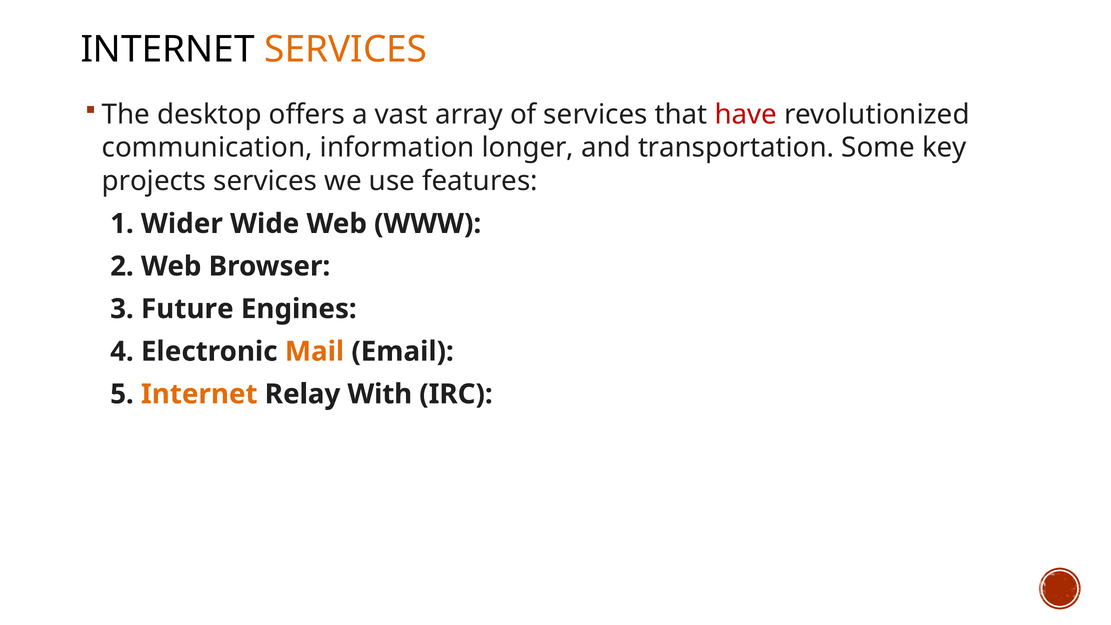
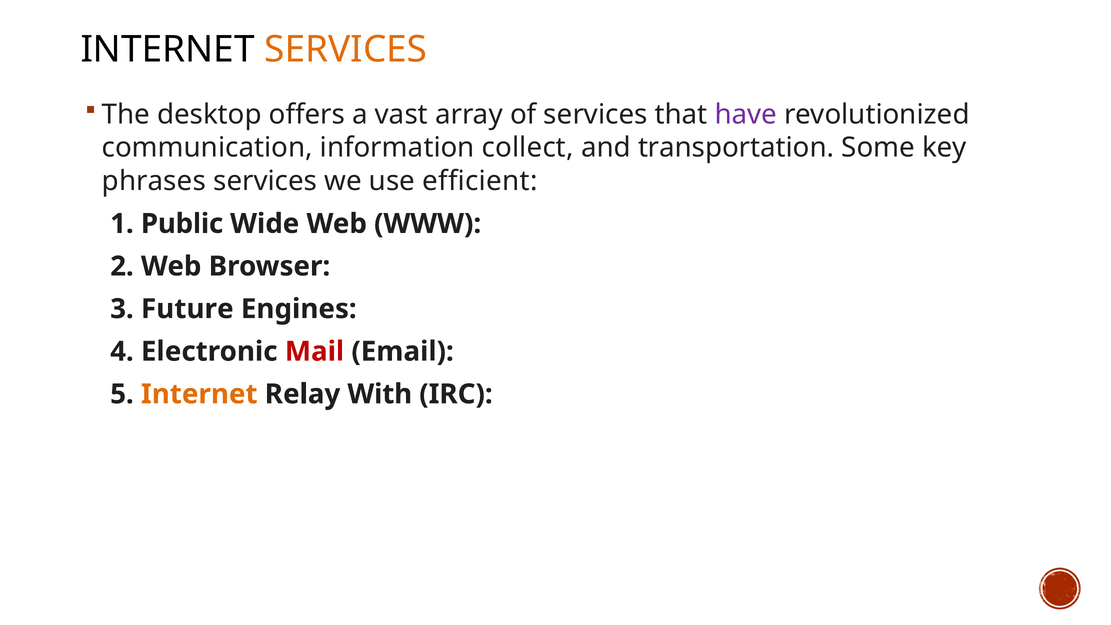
have colour: red -> purple
longer: longer -> collect
projects: projects -> phrases
features: features -> efficient
Wider: Wider -> Public
Mail colour: orange -> red
